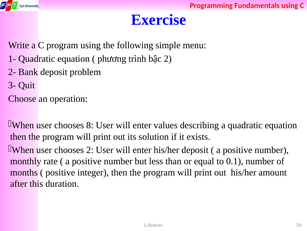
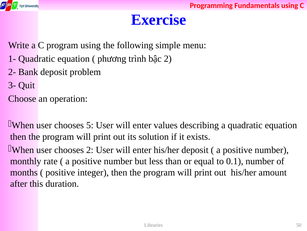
8: 8 -> 5
